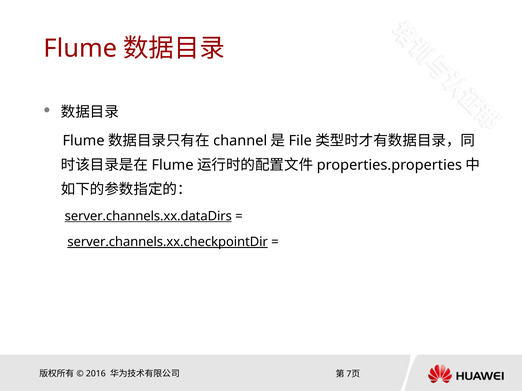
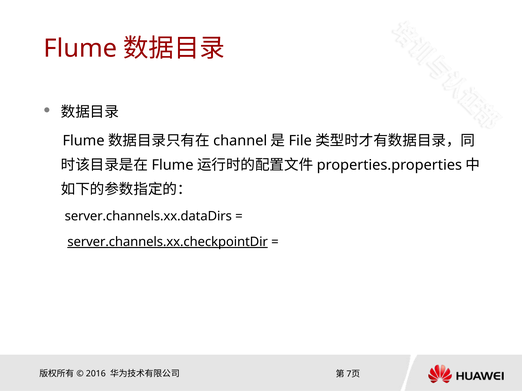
server.channels.xx.dataDirs underline: present -> none
